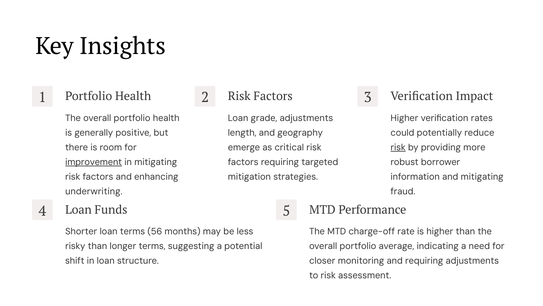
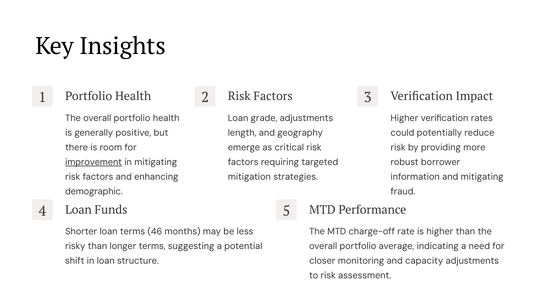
risk at (398, 147) underline: present -> none
underwriting: underwriting -> demographic
56: 56 -> 46
and requiring: requiring -> capacity
